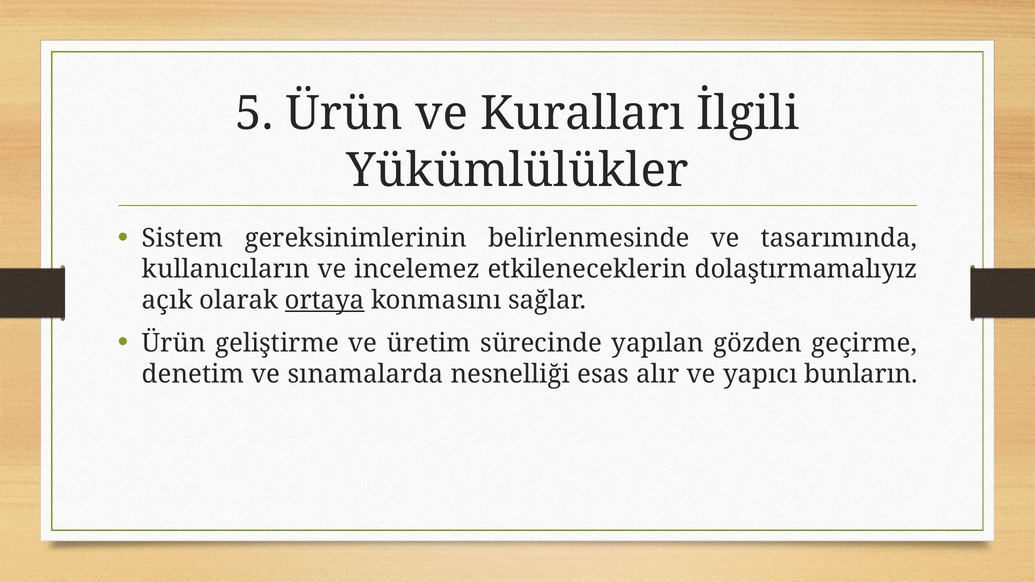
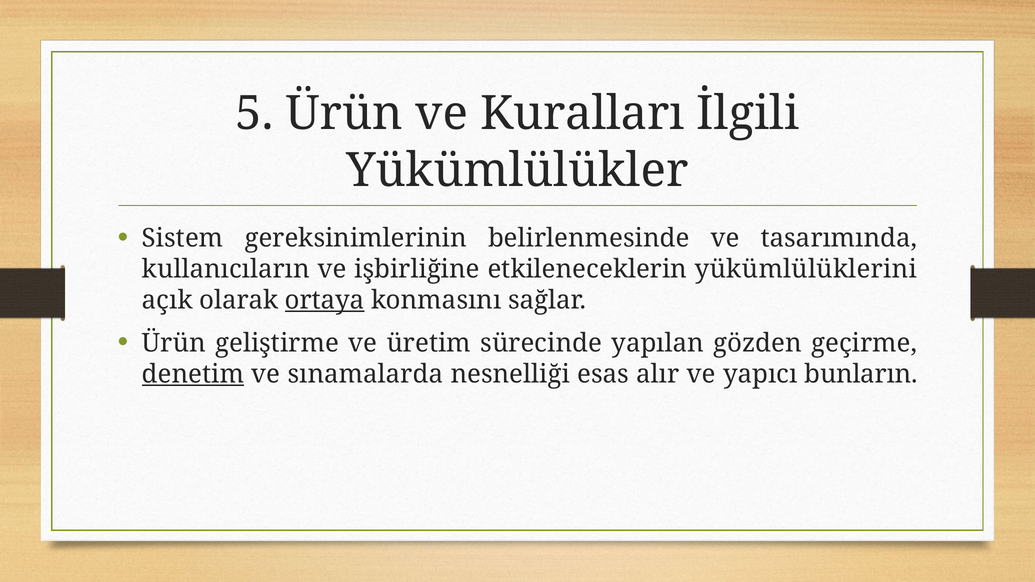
incelemez: incelemez -> işbirliğine
dolaştırmamalıyız: dolaştırmamalıyız -> yükümlülüklerini
denetim underline: none -> present
